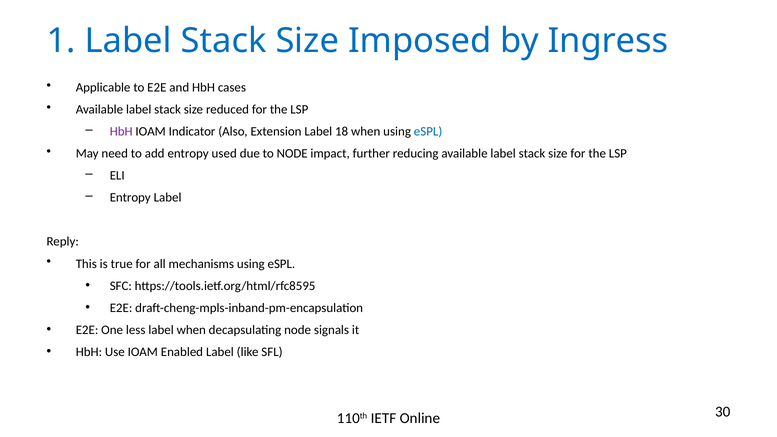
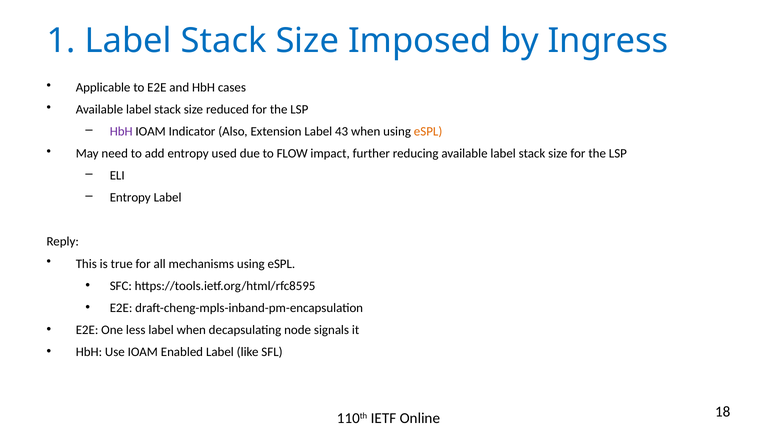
18: 18 -> 43
eSPL at (428, 132) colour: blue -> orange
to NODE: NODE -> FLOW
30: 30 -> 18
